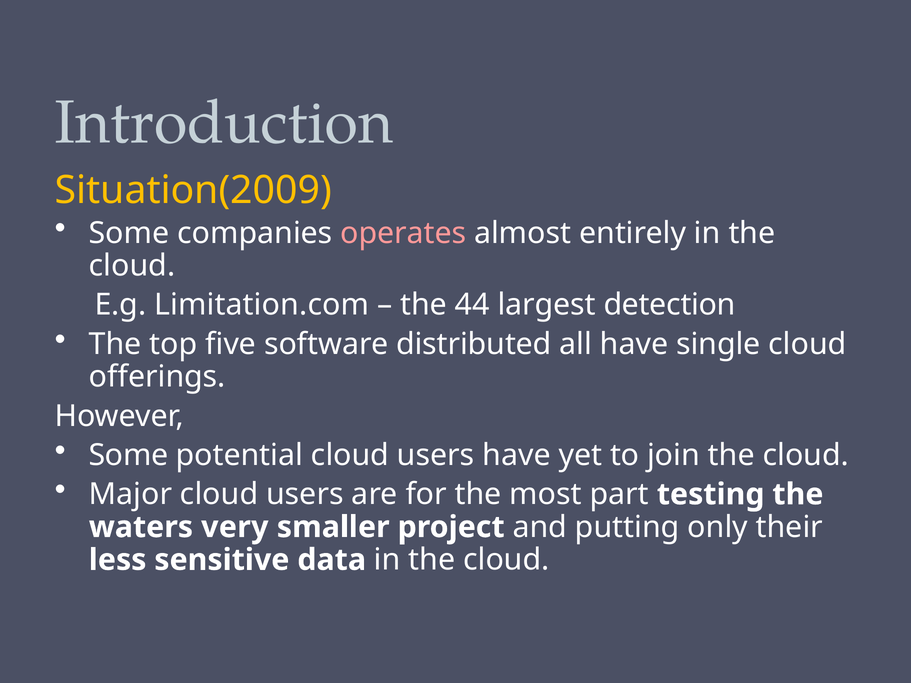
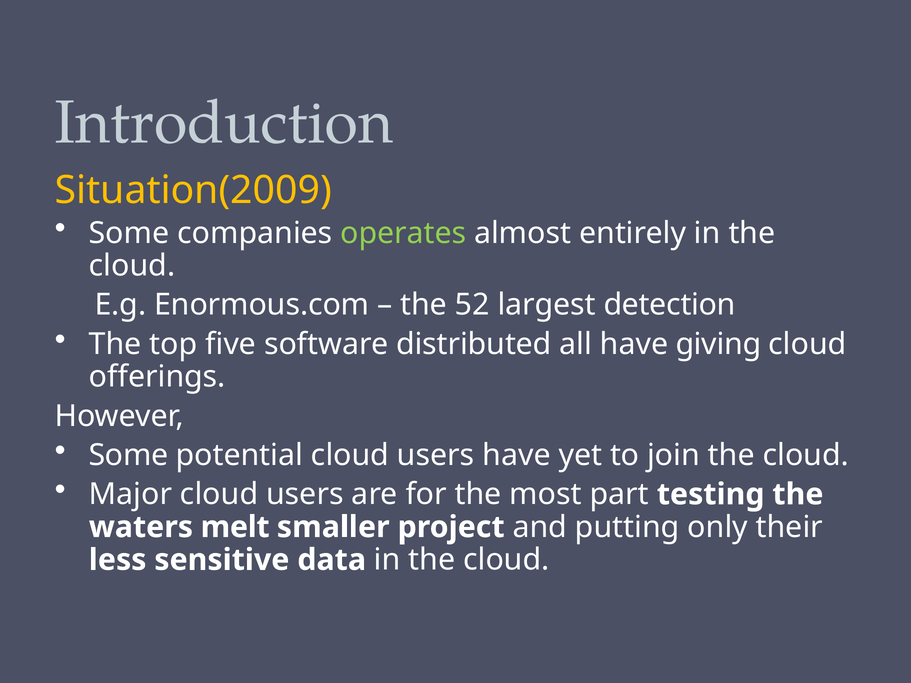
operates colour: pink -> light green
Limitation.com: Limitation.com -> Enormous.com
44: 44 -> 52
single: single -> giving
very: very -> melt
